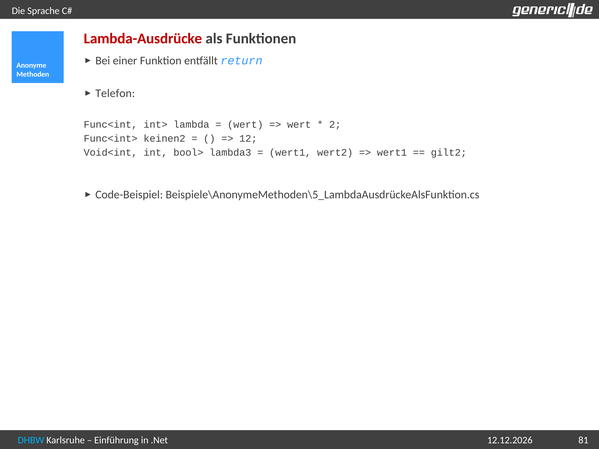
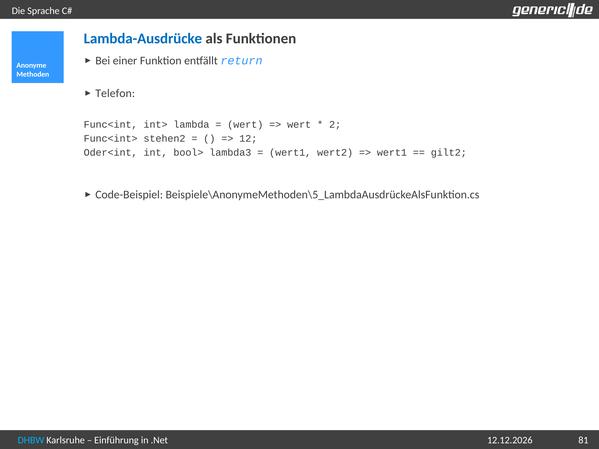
Lambda-Ausdrücke colour: red -> blue
keinen2: keinen2 -> stehen2
Void<int: Void<int -> Oder<int
